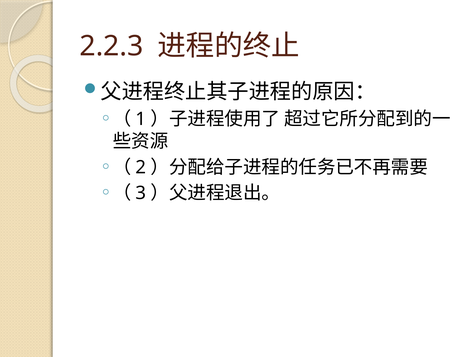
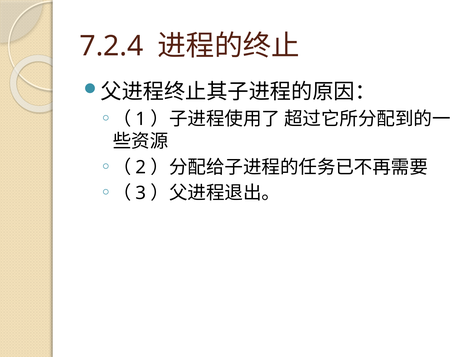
2.2.3: 2.2.3 -> 7.2.4
